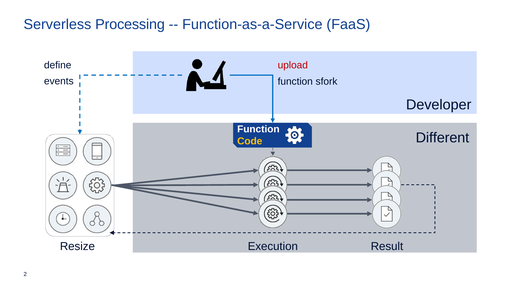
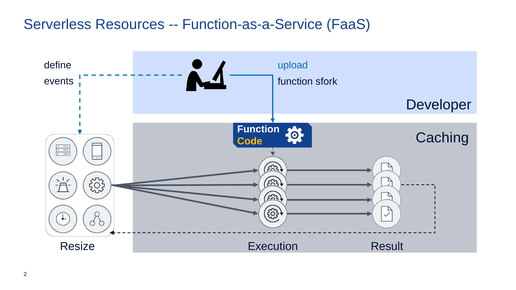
Processing: Processing -> Resources
upload colour: red -> blue
Different: Different -> Caching
